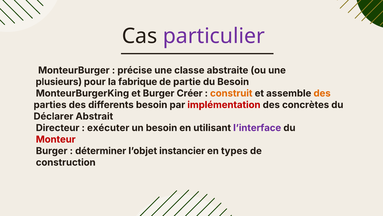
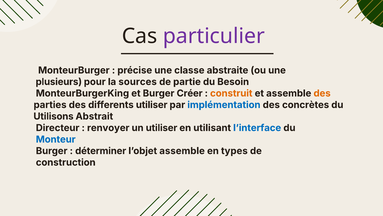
fabrique: fabrique -> sources
differents besoin: besoin -> utiliser
implémentation colour: red -> blue
Déclarer: Déclarer -> Utilisons
exécuter: exécuter -> renvoyer
un besoin: besoin -> utiliser
l’interface colour: purple -> blue
Monteur colour: red -> blue
l’objet instancier: instancier -> assemble
